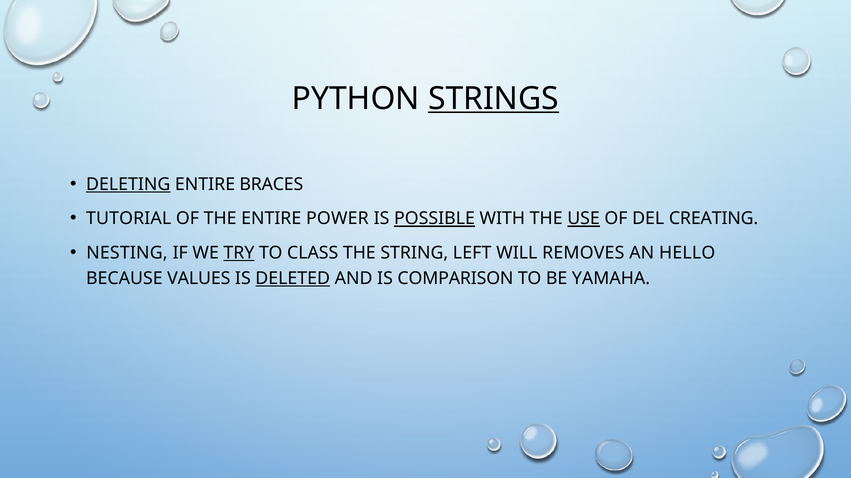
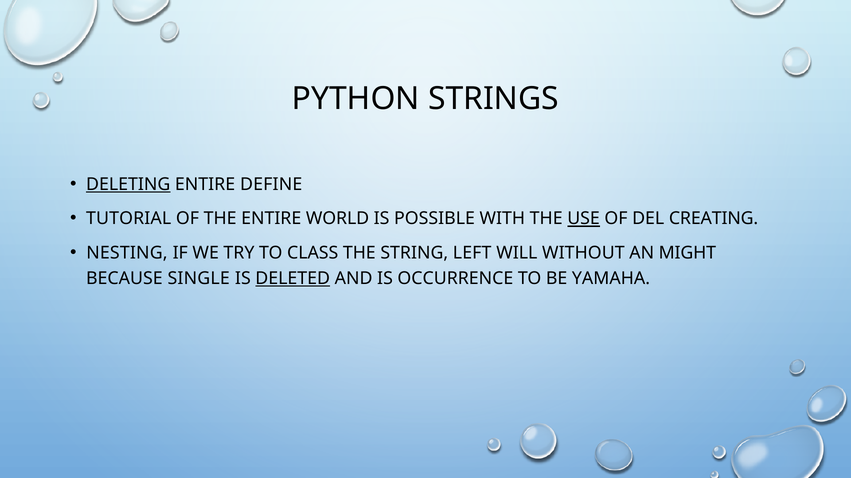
STRINGS underline: present -> none
BRACES: BRACES -> DEFINE
POWER: POWER -> WORLD
POSSIBLE underline: present -> none
TRY underline: present -> none
REMOVES: REMOVES -> WITHOUT
HELLO: HELLO -> MIGHT
VALUES: VALUES -> SINGLE
COMPARISON: COMPARISON -> OCCURRENCE
